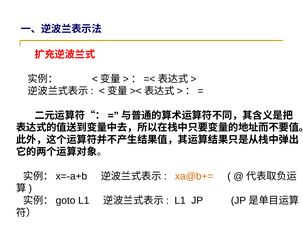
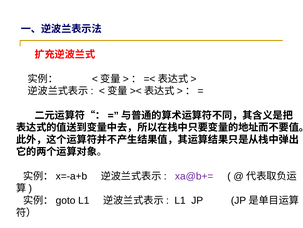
xa@b+= colour: orange -> purple
